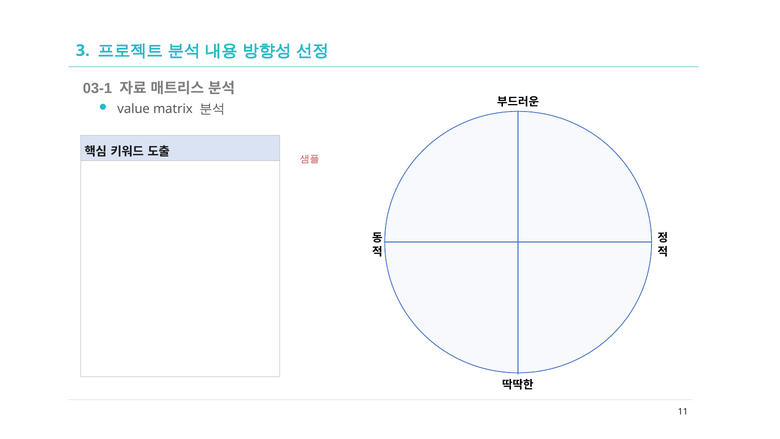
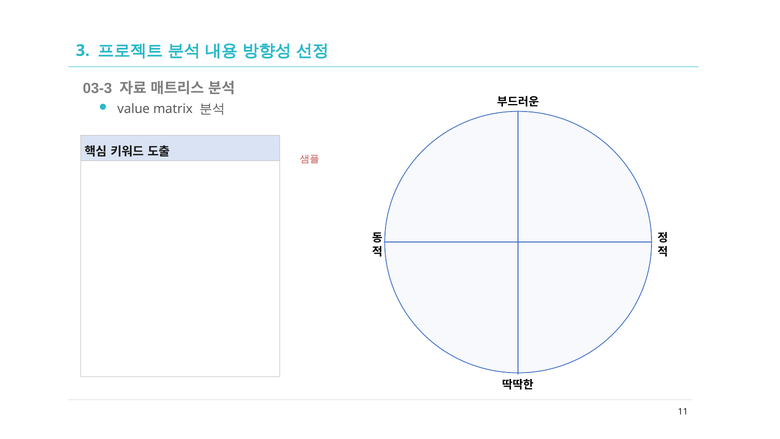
03-1: 03-1 -> 03-3
